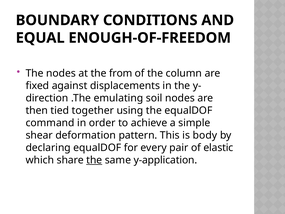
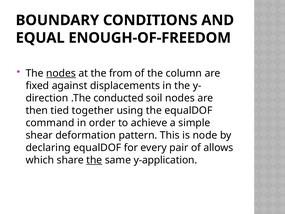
nodes at (61, 73) underline: none -> present
emulating: emulating -> conducted
body: body -> node
elastic: elastic -> allows
